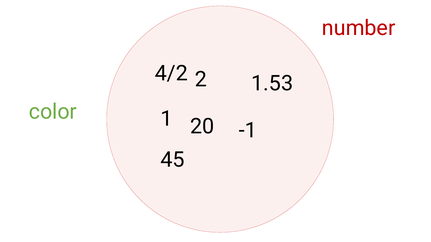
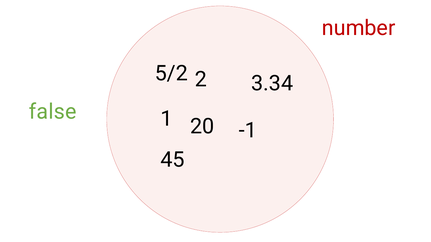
4/2: 4/2 -> 5/2
1.53: 1.53 -> 3.34
color: color -> false
